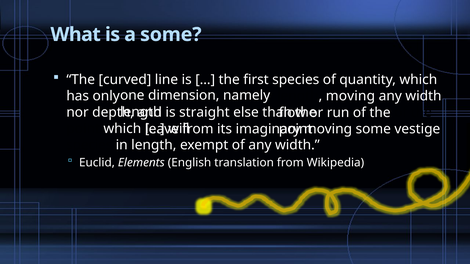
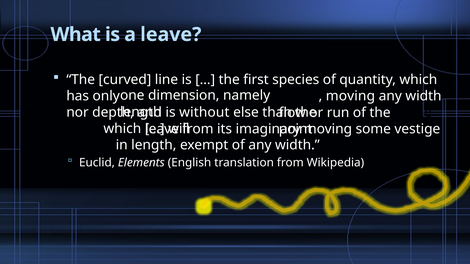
a some: some -> leave
straight: straight -> without
